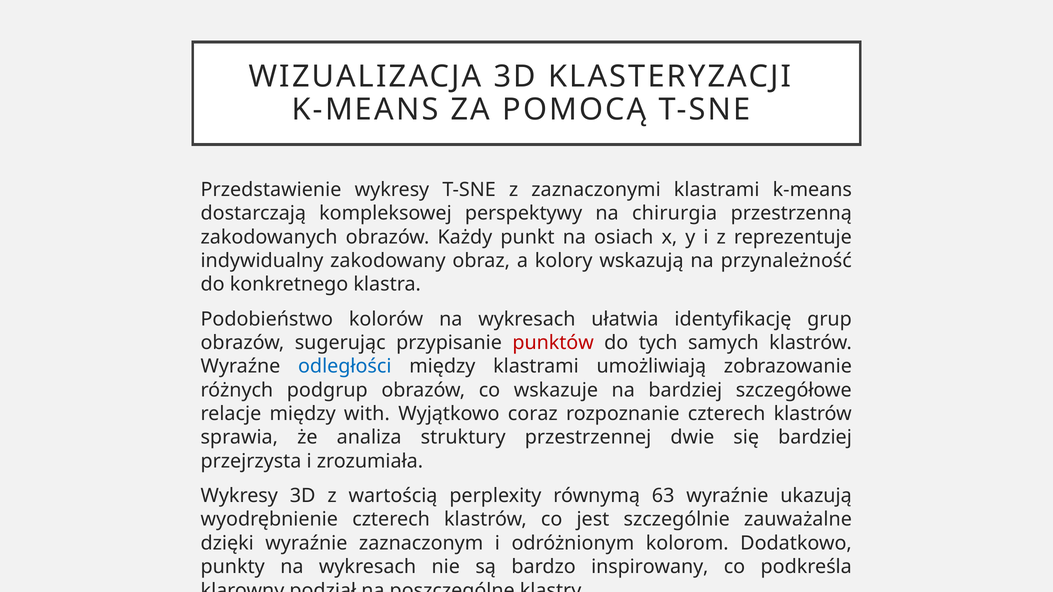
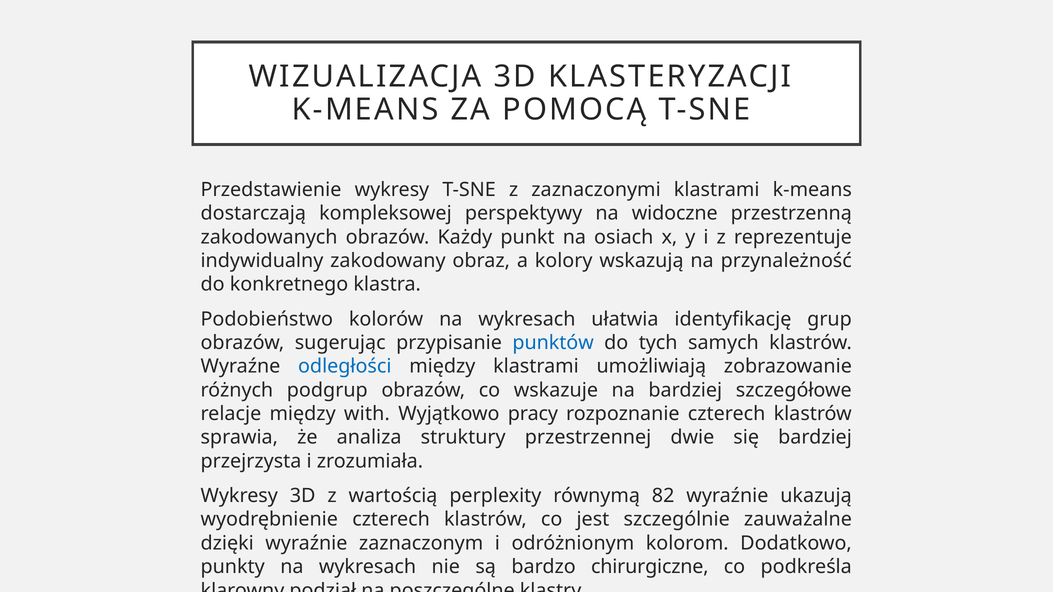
chirurgia: chirurgia -> widoczne
punktów colour: red -> blue
coraz: coraz -> pracy
63: 63 -> 82
inspirowany: inspirowany -> chirurgiczne
